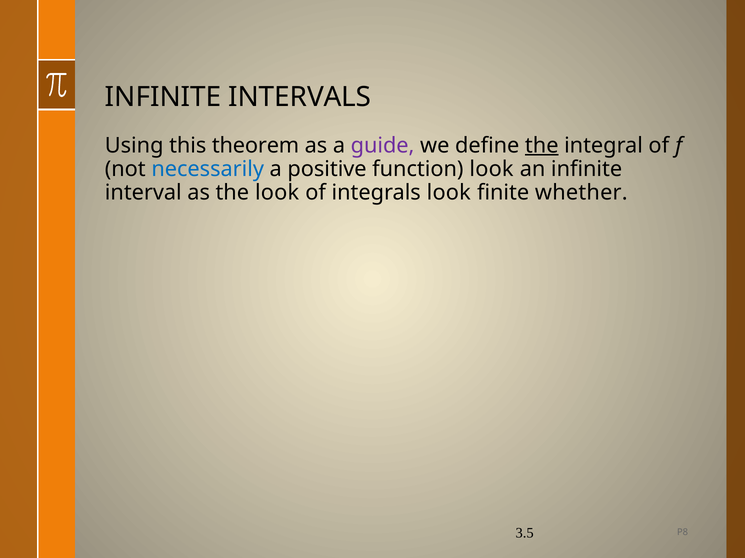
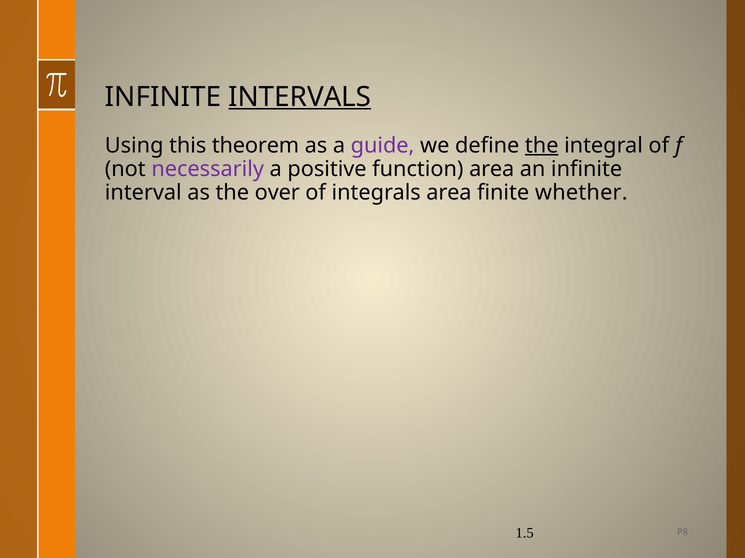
INTERVALS underline: none -> present
necessarily colour: blue -> purple
function look: look -> area
the look: look -> over
integrals look: look -> area
3.5: 3.5 -> 1.5
